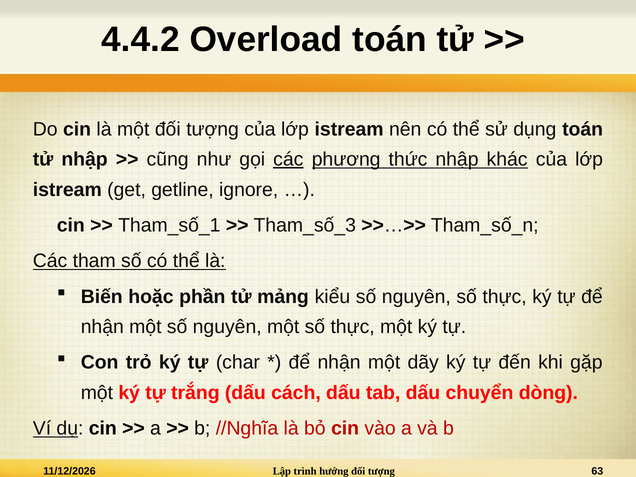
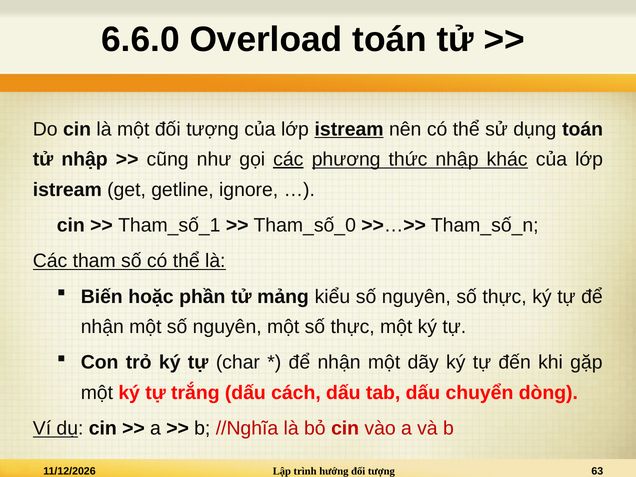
4.4.2: 4.4.2 -> 6.6.0
istream at (349, 129) underline: none -> present
Tham_số_3: Tham_số_3 -> Tham_số_0
